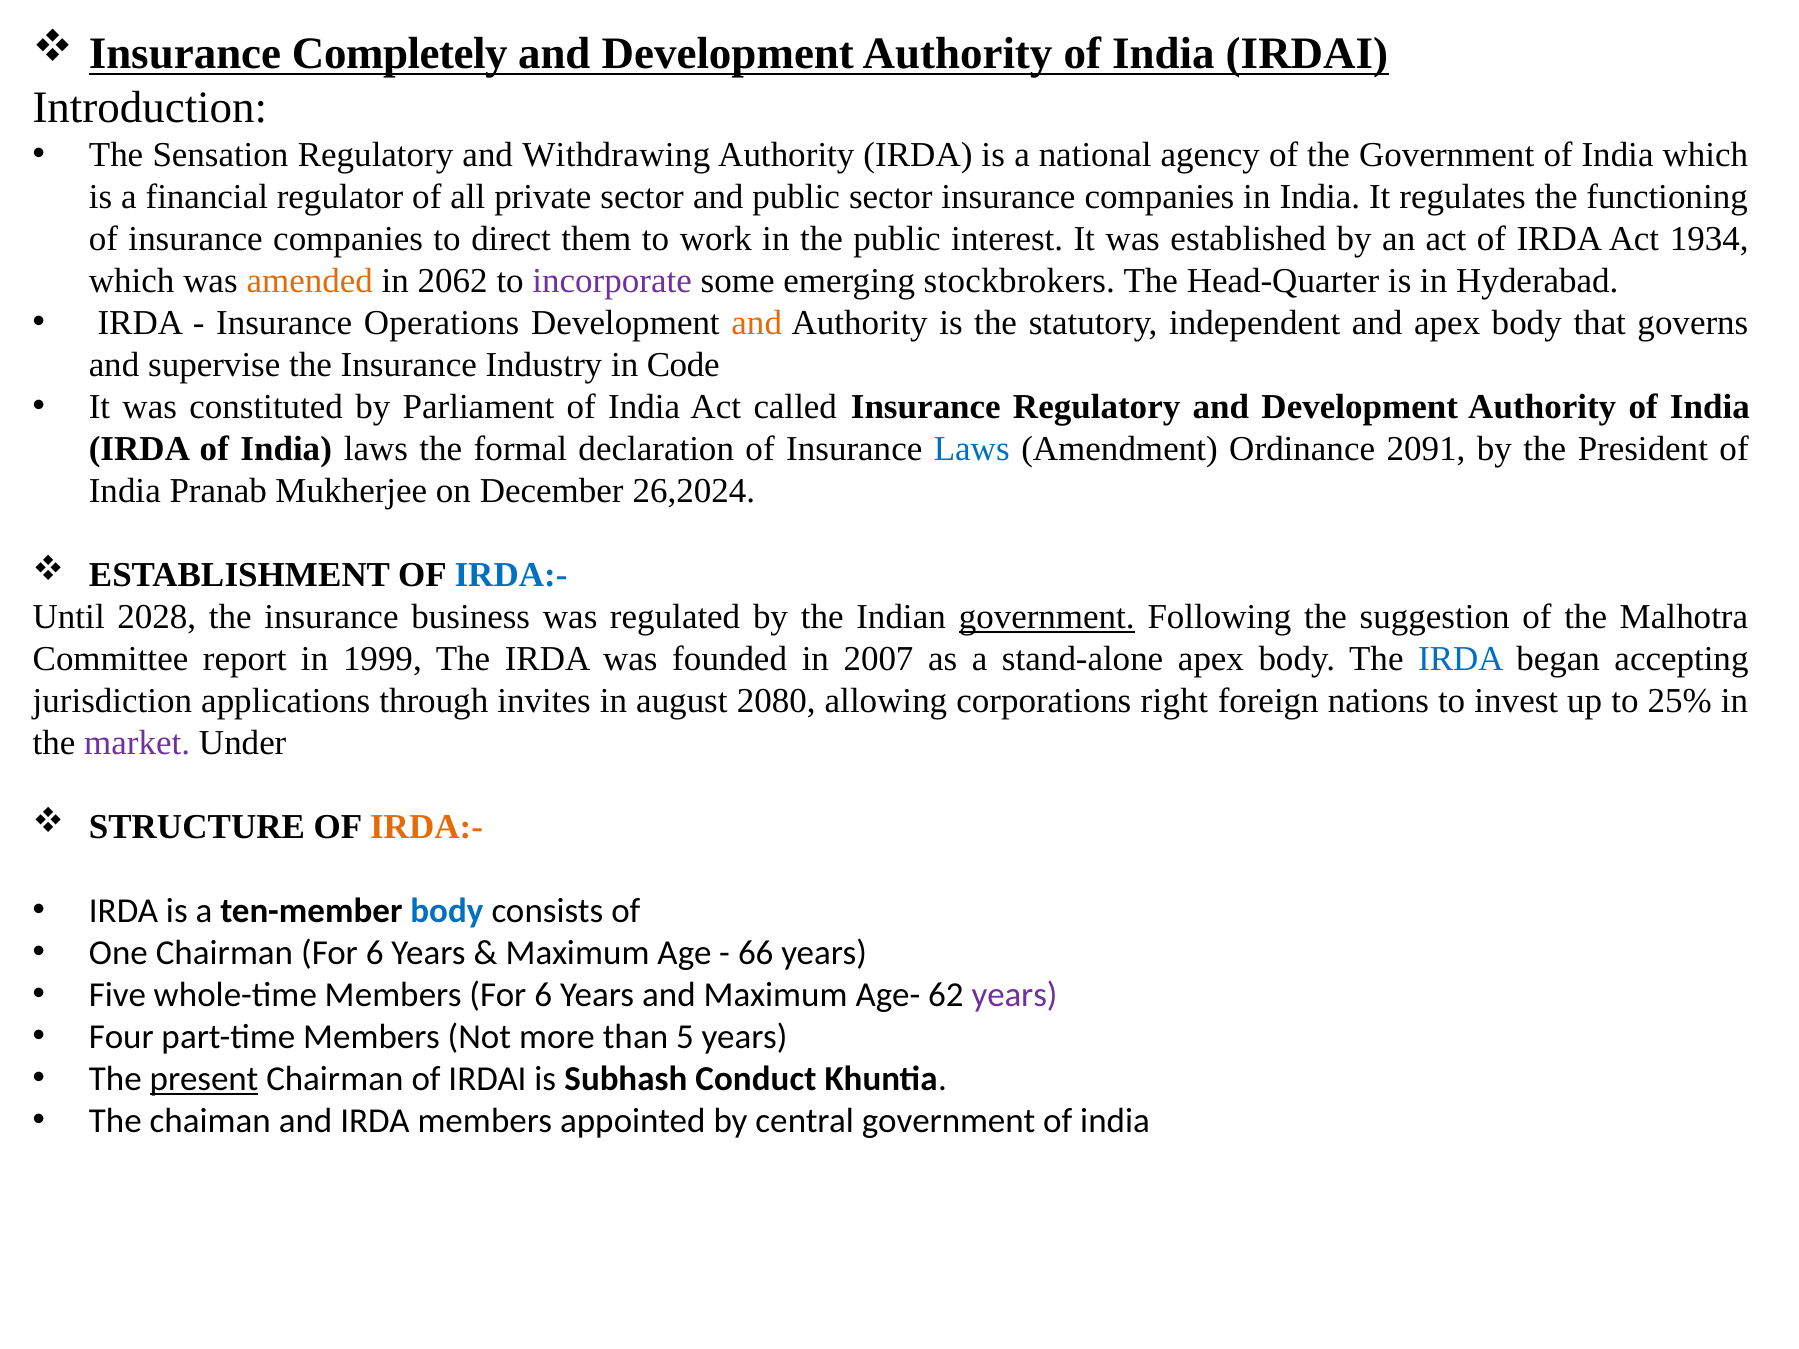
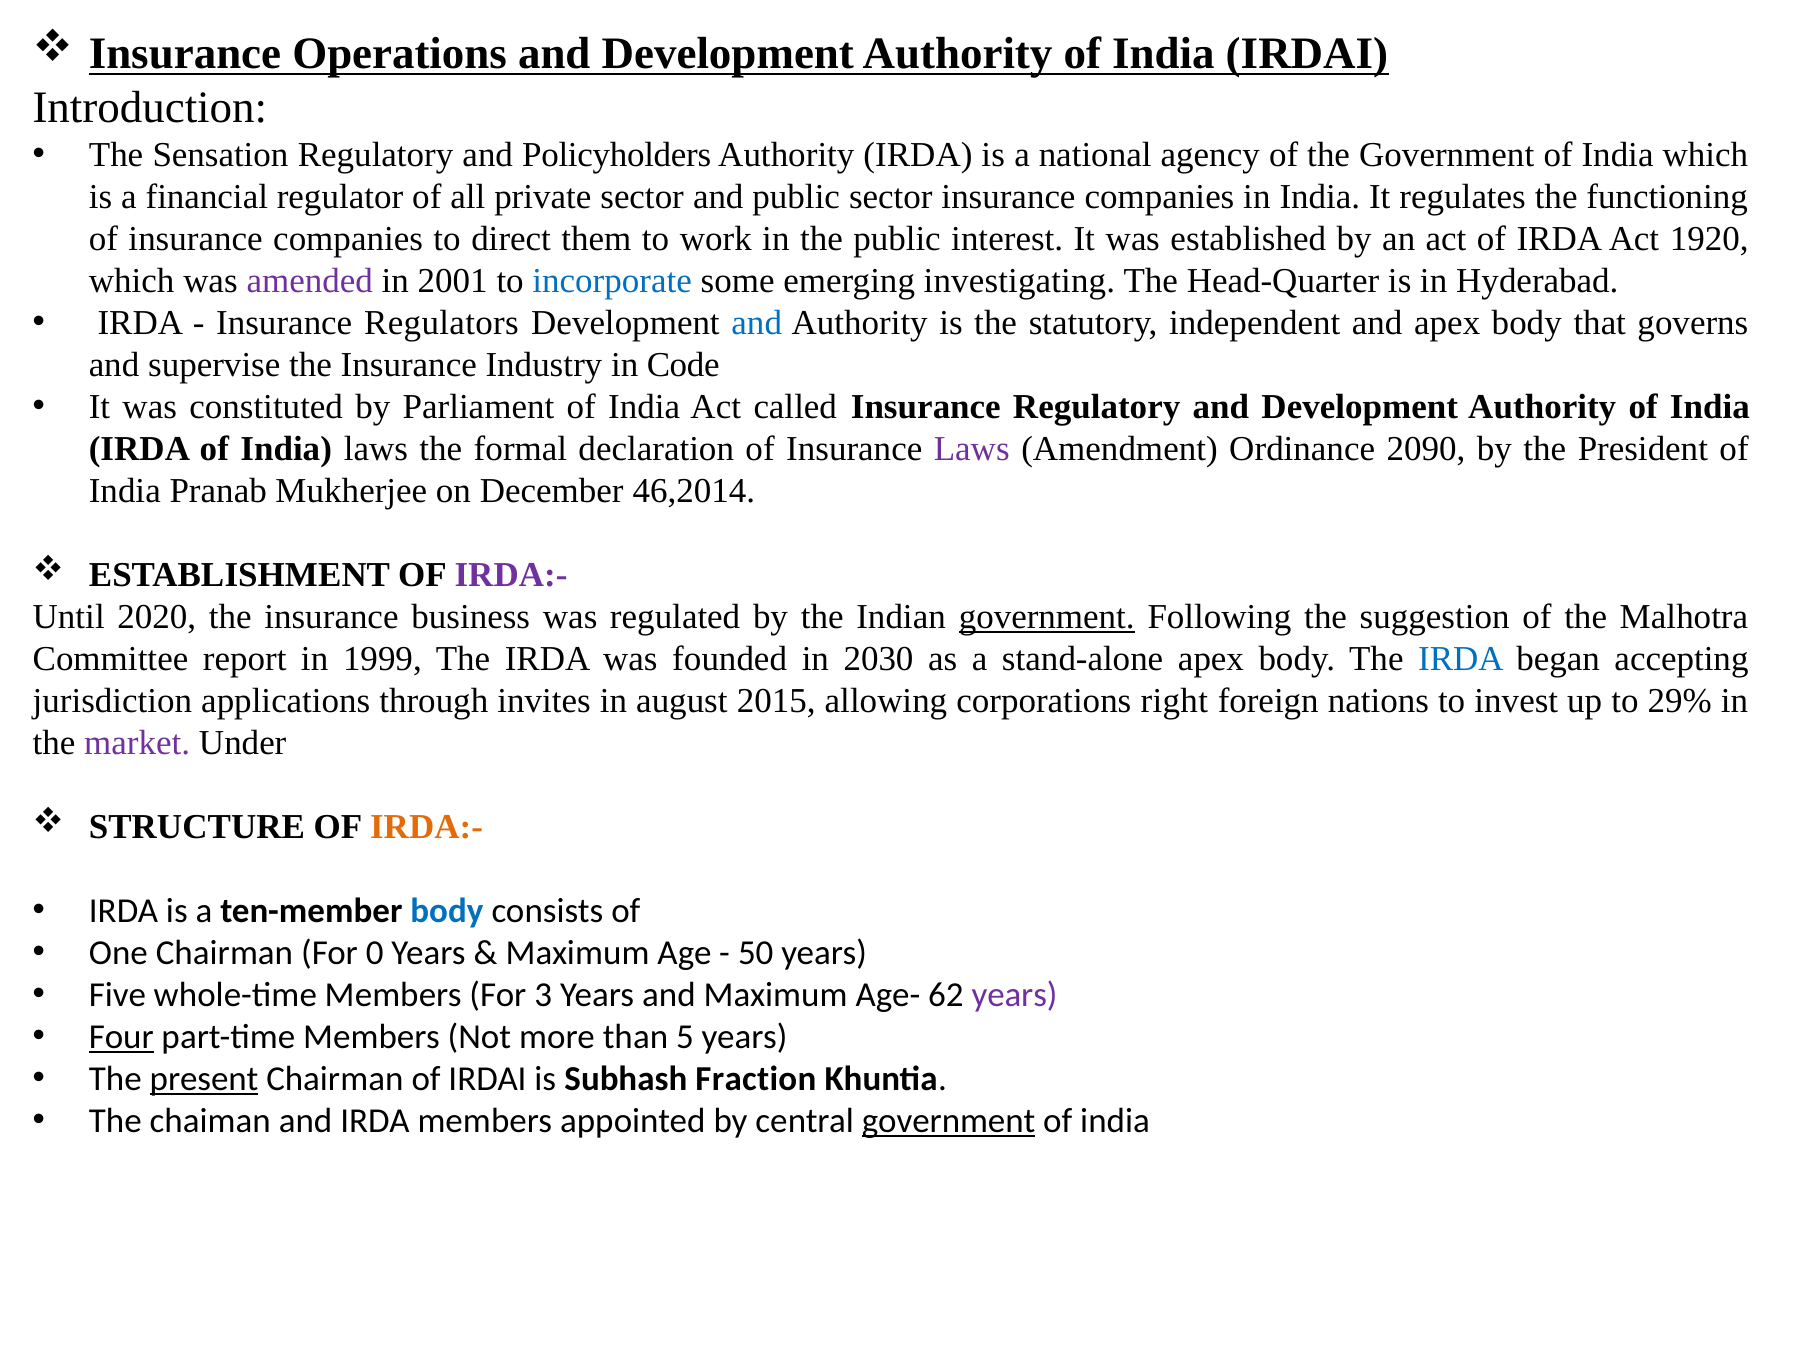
Completely: Completely -> Operations
Withdrawing: Withdrawing -> Policyholders
1934: 1934 -> 1920
amended colour: orange -> purple
2062: 2062 -> 2001
incorporate colour: purple -> blue
stockbrokers: stockbrokers -> investigating
Operations: Operations -> Regulators
and at (757, 323) colour: orange -> blue
Laws at (972, 449) colour: blue -> purple
2091: 2091 -> 2090
26,2024: 26,2024 -> 46,2014
IRDA:- at (511, 575) colour: blue -> purple
2028: 2028 -> 2020
2007: 2007 -> 2030
2080: 2080 -> 2015
25%: 25% -> 29%
Chairman For 6: 6 -> 0
66: 66 -> 50
Members For 6: 6 -> 3
Four underline: none -> present
Conduct: Conduct -> Fraction
government at (949, 1121) underline: none -> present
